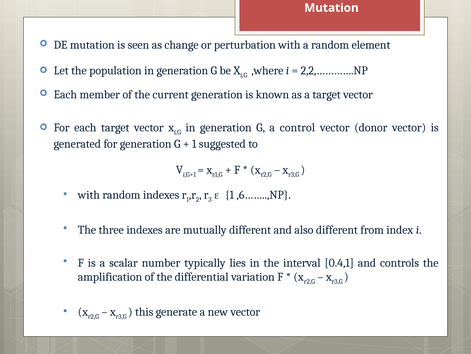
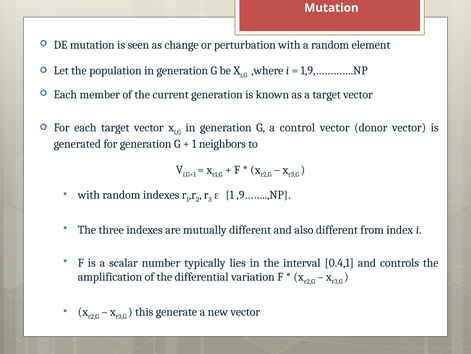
2,2,………….NP: 2,2,………….NP -> 1,9,………….NP
suggested: suggested -> neighbors
,6……..,NP: ,6……..,NP -> ,9……..,NP
